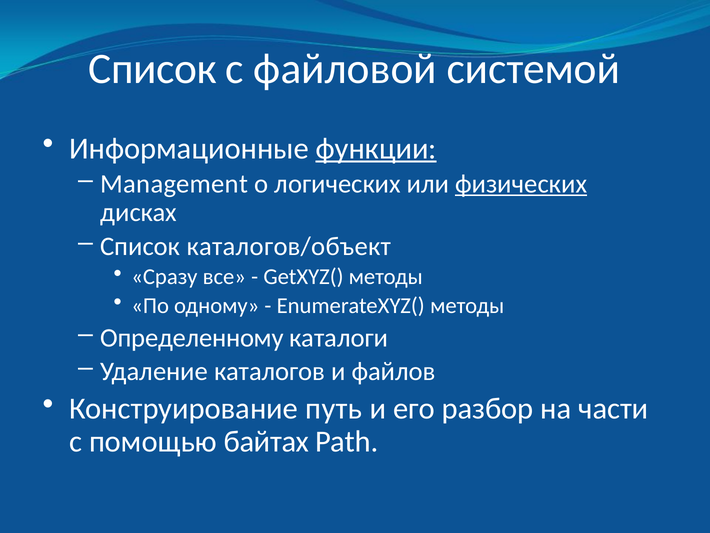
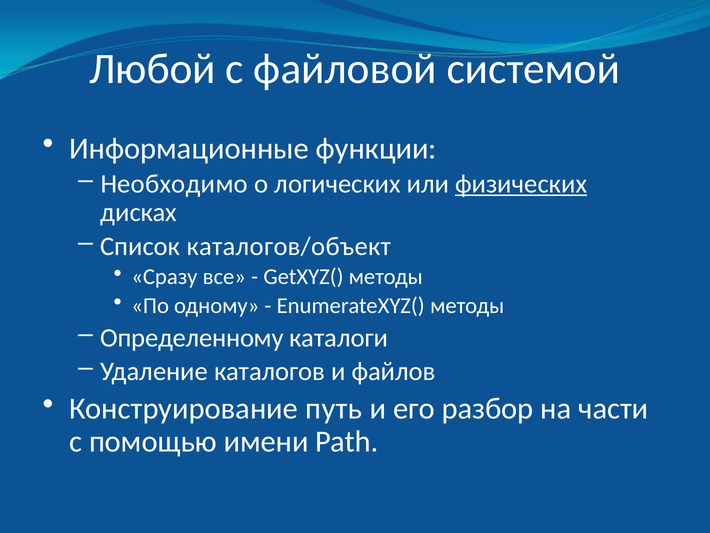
Список at (153, 69): Список -> Любой
функции underline: present -> none
Management: Management -> Необходимо
байтах: байтах -> имени
